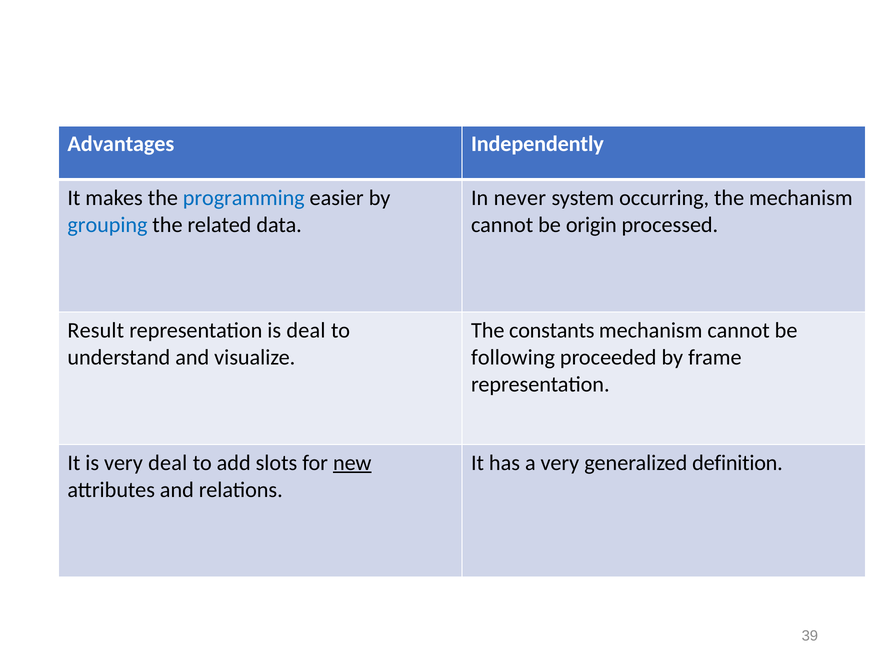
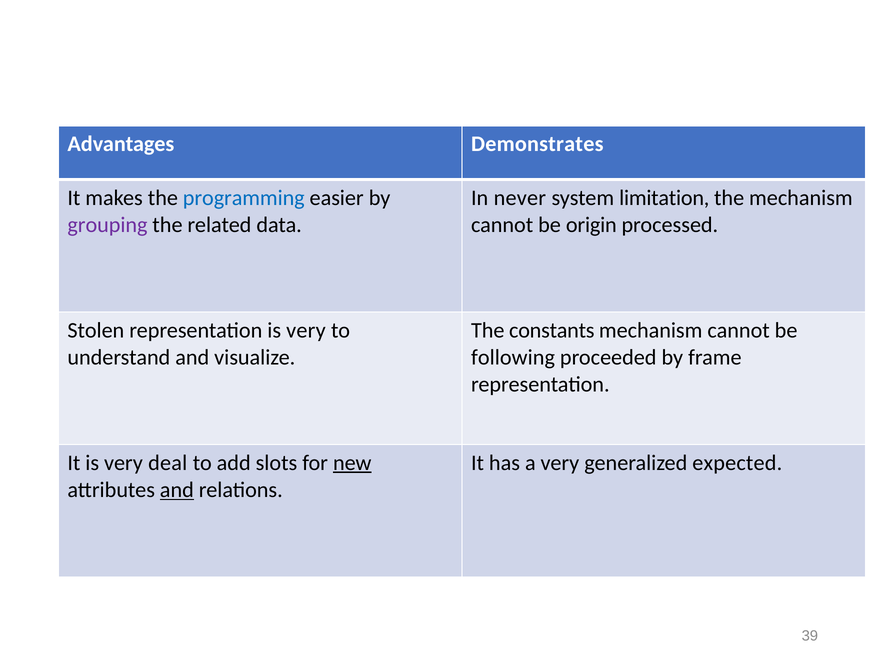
Independently: Independently -> Demonstrates
occurring: occurring -> limitation
grouping colour: blue -> purple
Result: Result -> Stolen
representation is deal: deal -> very
definition: definition -> expected
and at (177, 490) underline: none -> present
